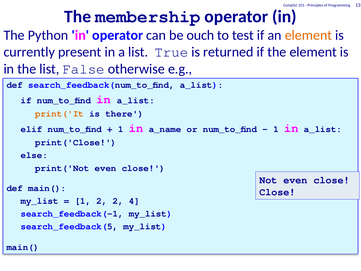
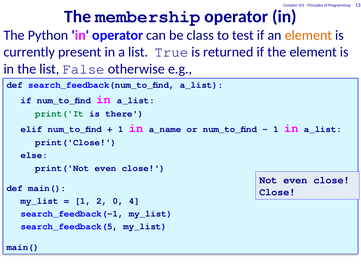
ouch: ouch -> class
print('It colour: orange -> green
2 2: 2 -> 0
